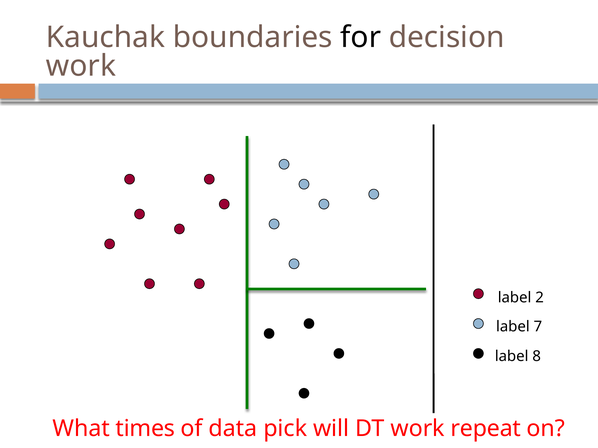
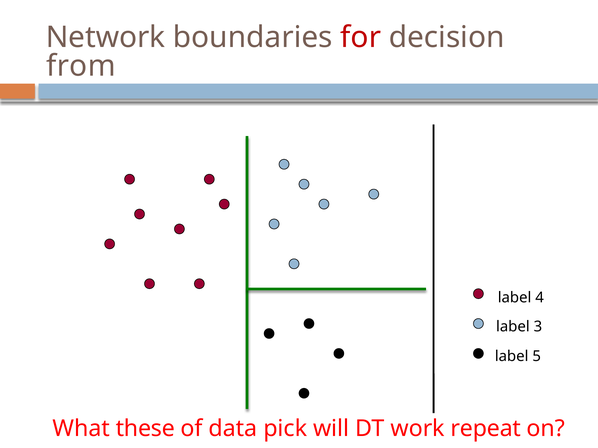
Kauchak: Kauchak -> Network
for colour: black -> red
work at (81, 66): work -> from
2: 2 -> 4
7: 7 -> 3
8: 8 -> 5
times: times -> these
